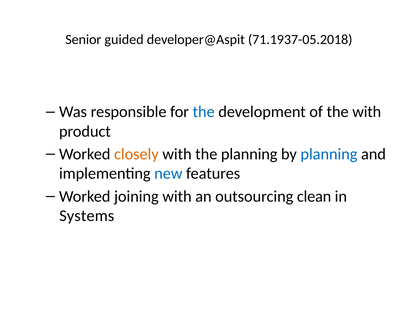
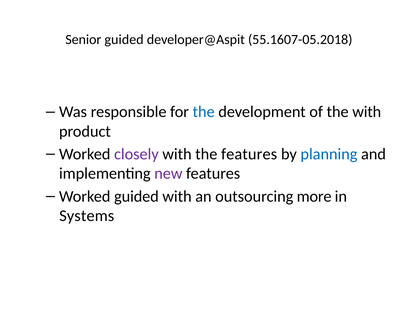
71.1937-05.2018: 71.1937-05.2018 -> 55.1607-05.2018
closely colour: orange -> purple
the planning: planning -> features
new colour: blue -> purple
Worked joining: joining -> guided
clean: clean -> more
